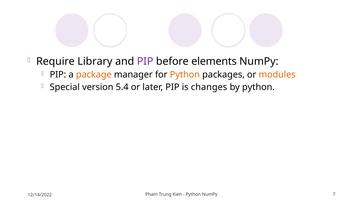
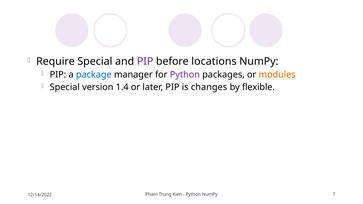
Require Library: Library -> Special
elements: elements -> locations
package colour: orange -> blue
Python at (185, 75) colour: orange -> purple
5.4: 5.4 -> 1.4
by python: python -> flexible
